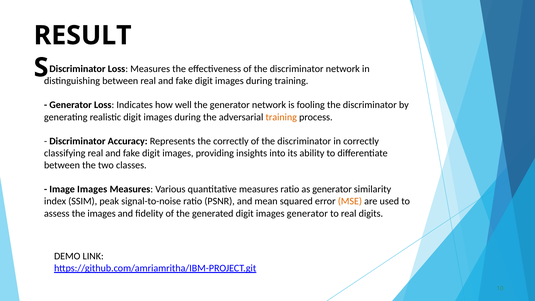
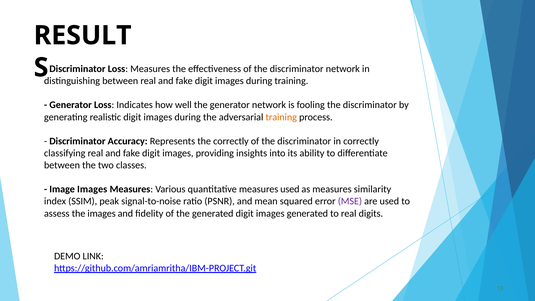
measures ratio: ratio -> used
as generator: generator -> measures
MSE colour: orange -> purple
images generator: generator -> generated
